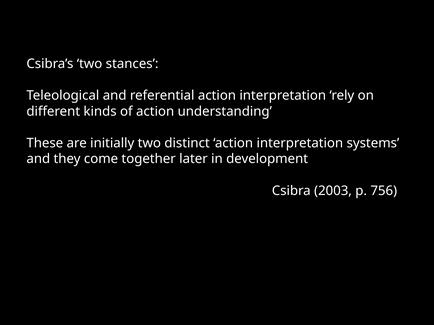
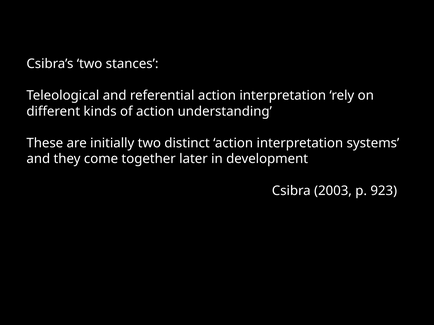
756: 756 -> 923
